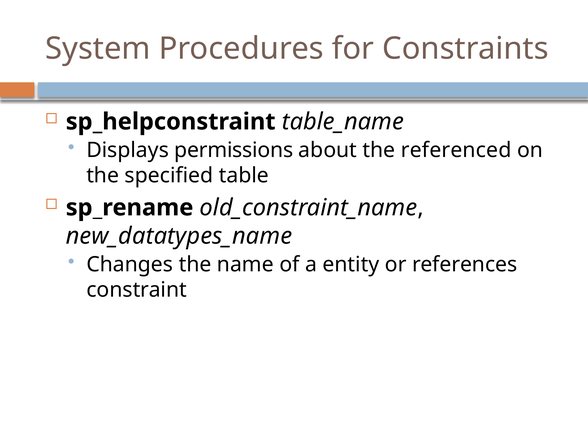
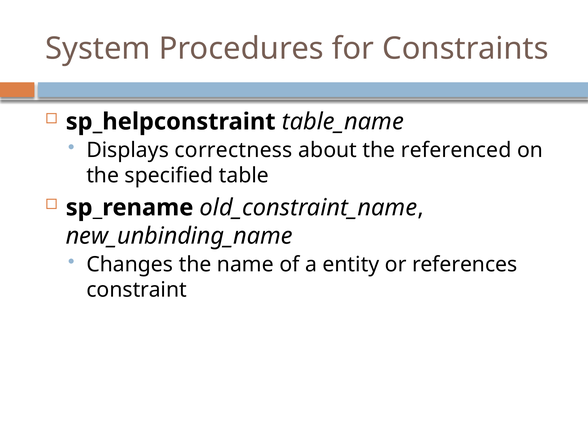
permissions: permissions -> correctness
new_datatypes_name: new_datatypes_name -> new_unbinding_name
